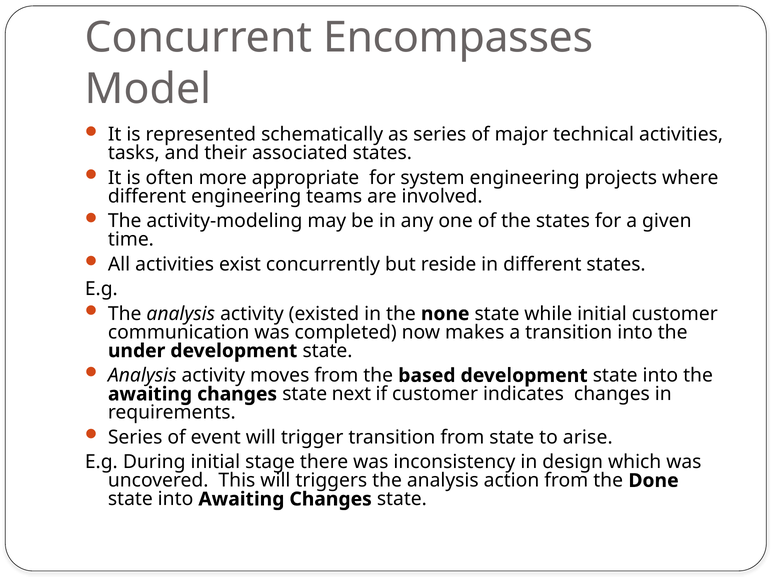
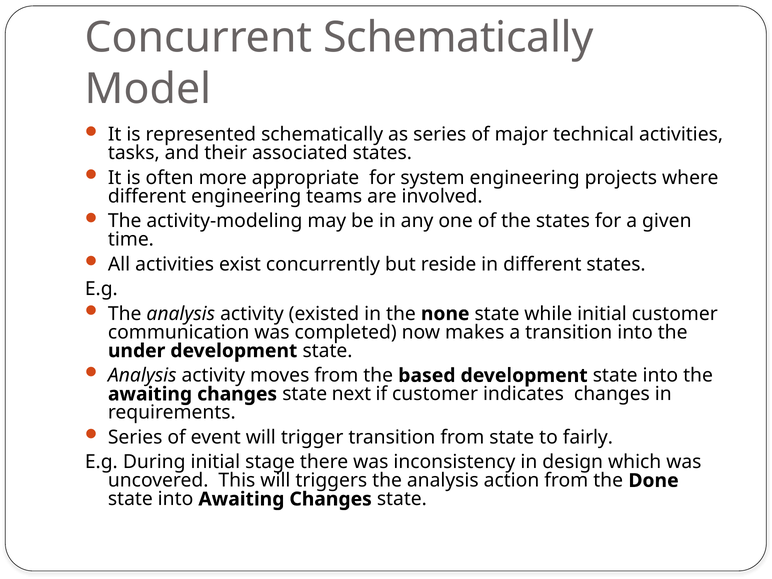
Concurrent Encompasses: Encompasses -> Schematically
arise: arise -> fairly
